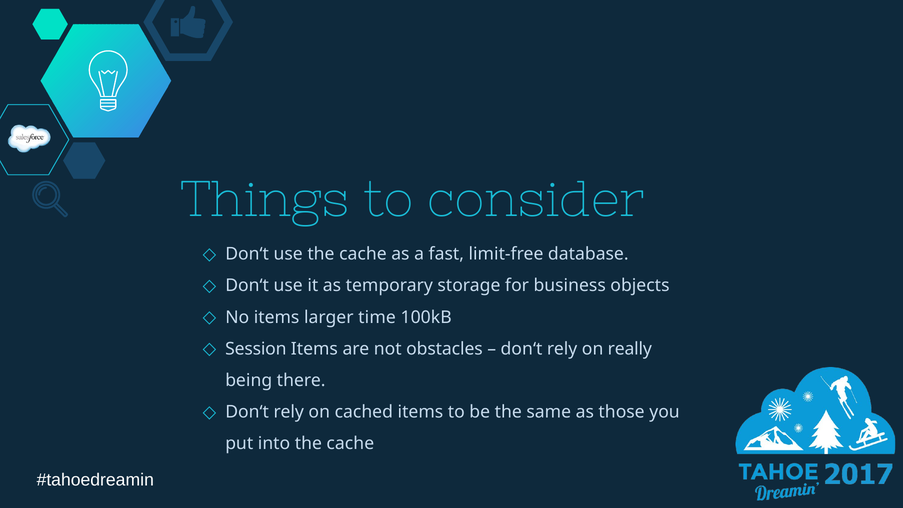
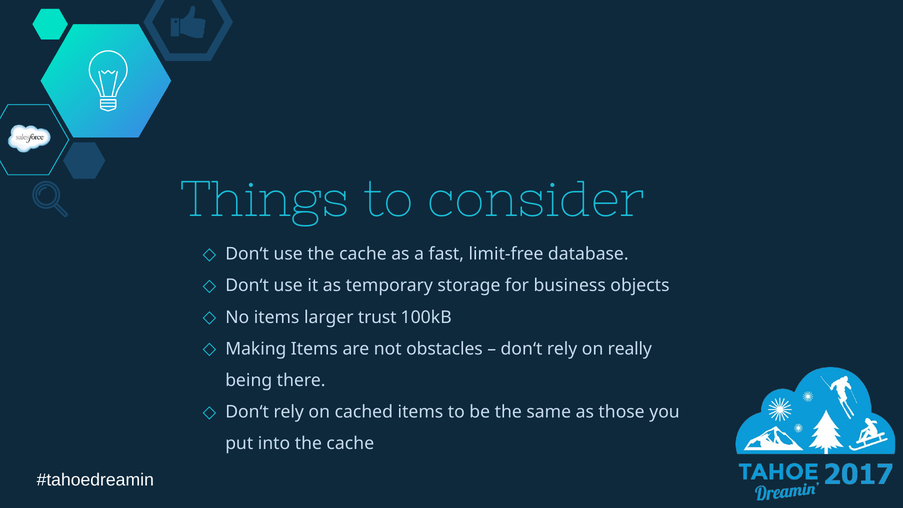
time: time -> trust
Session: Session -> Making
